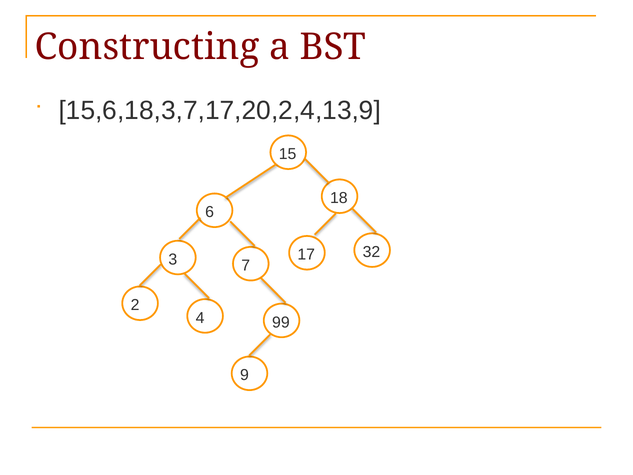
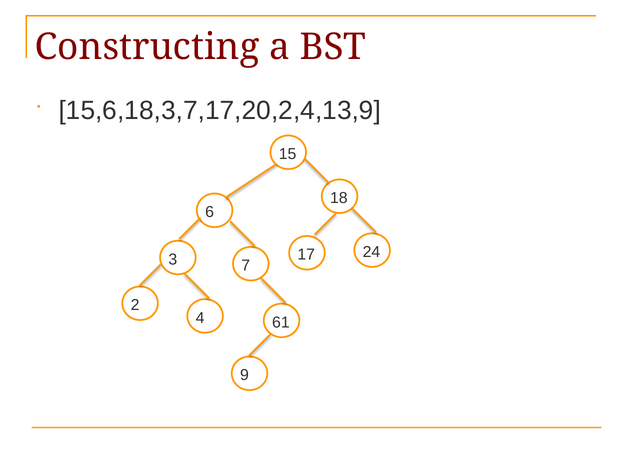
32: 32 -> 24
99: 99 -> 61
